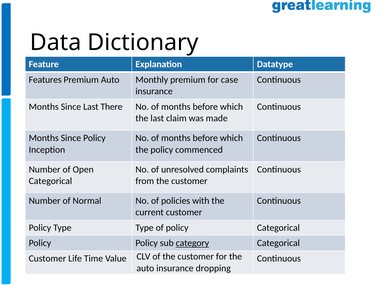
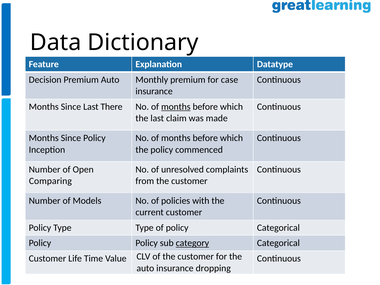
Features: Features -> Decision
months at (176, 107) underline: none -> present
Categorical at (50, 181): Categorical -> Comparing
Normal: Normal -> Models
